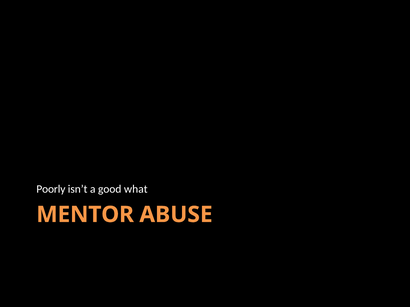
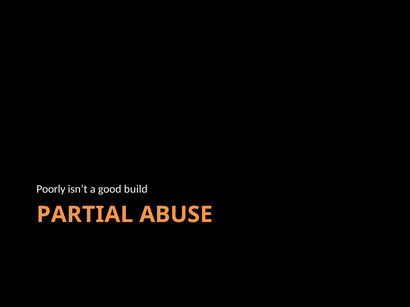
what: what -> build
MENTOR: MENTOR -> PARTIAL
